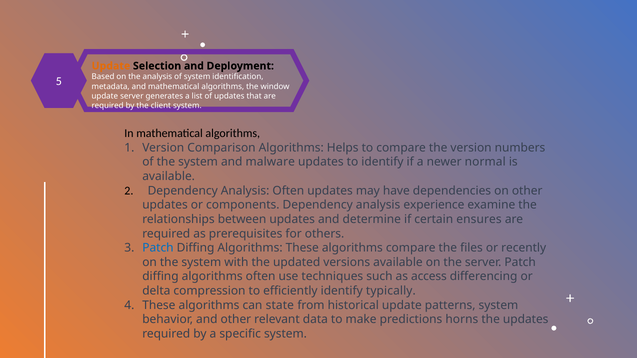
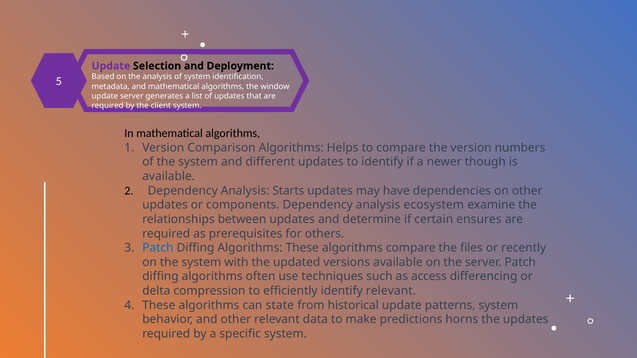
Update at (111, 66) colour: orange -> purple
malware: malware -> different
normal: normal -> though
Analysis Often: Often -> Starts
experience: experience -> ecosystem
identify typically: typically -> relevant
